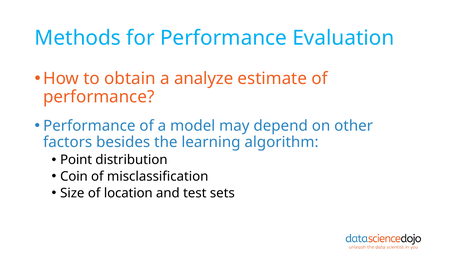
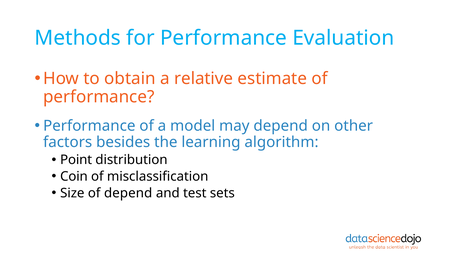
analyze: analyze -> relative
of location: location -> depend
